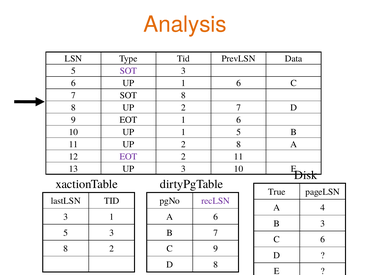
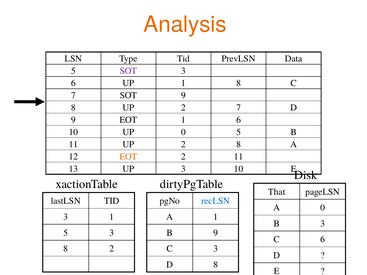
UP 1 6: 6 -> 8
SOT 8: 8 -> 9
10 UP 1: 1 -> 0
EOT at (128, 157) colour: purple -> orange
True: True -> That
recLSN colour: purple -> blue
A 4: 4 -> 0
A 6: 6 -> 1
B 7: 7 -> 9
C 9: 9 -> 3
